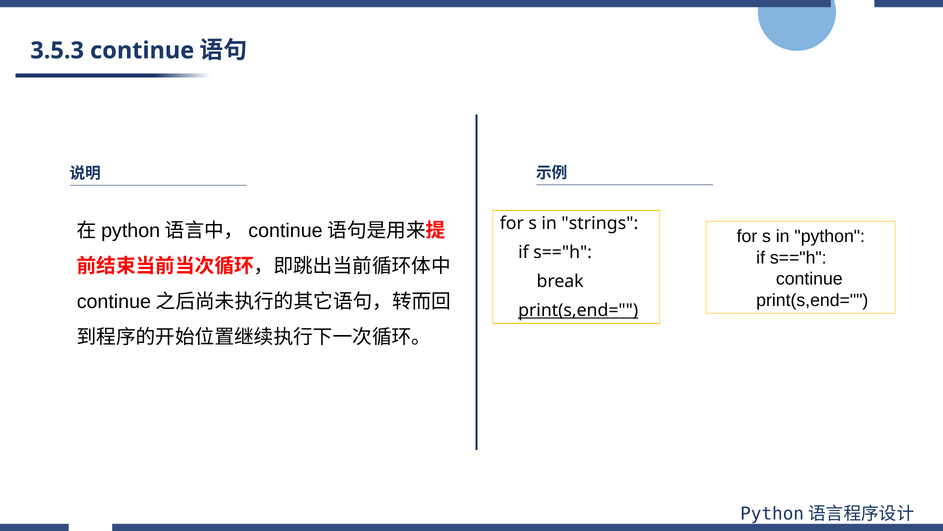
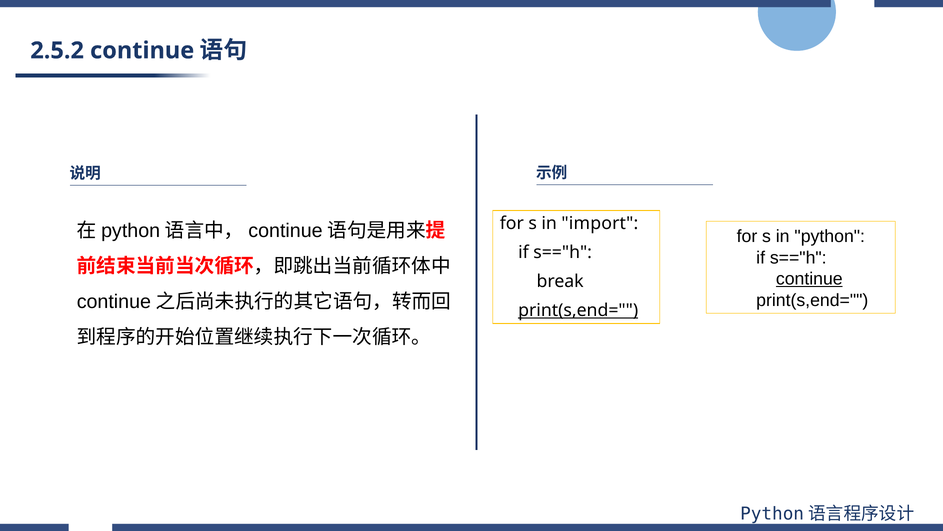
3.5.3: 3.5.3 -> 2.5.2
strings: strings -> import
continue at (809, 279) underline: none -> present
